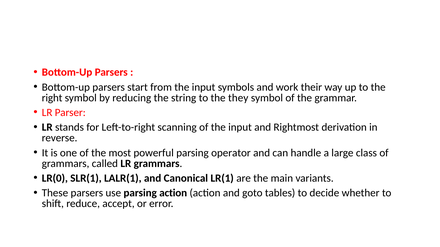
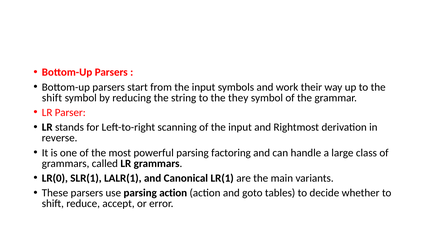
right at (52, 98): right -> shift
operator: operator -> factoring
